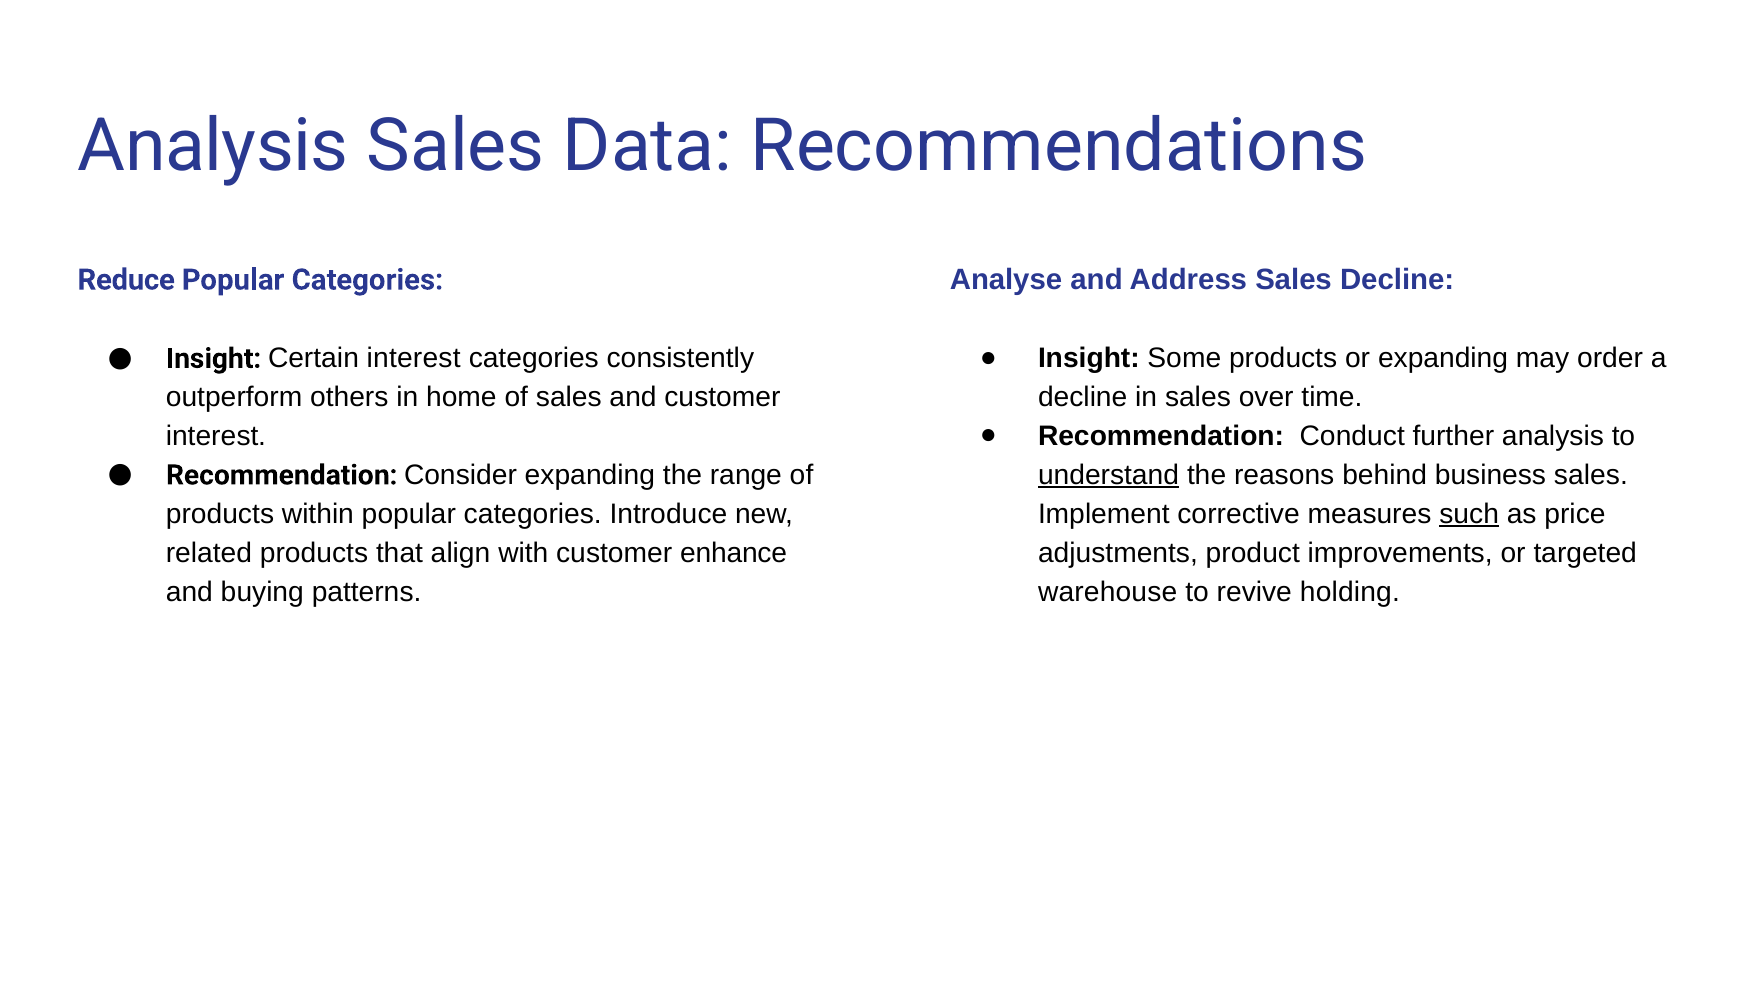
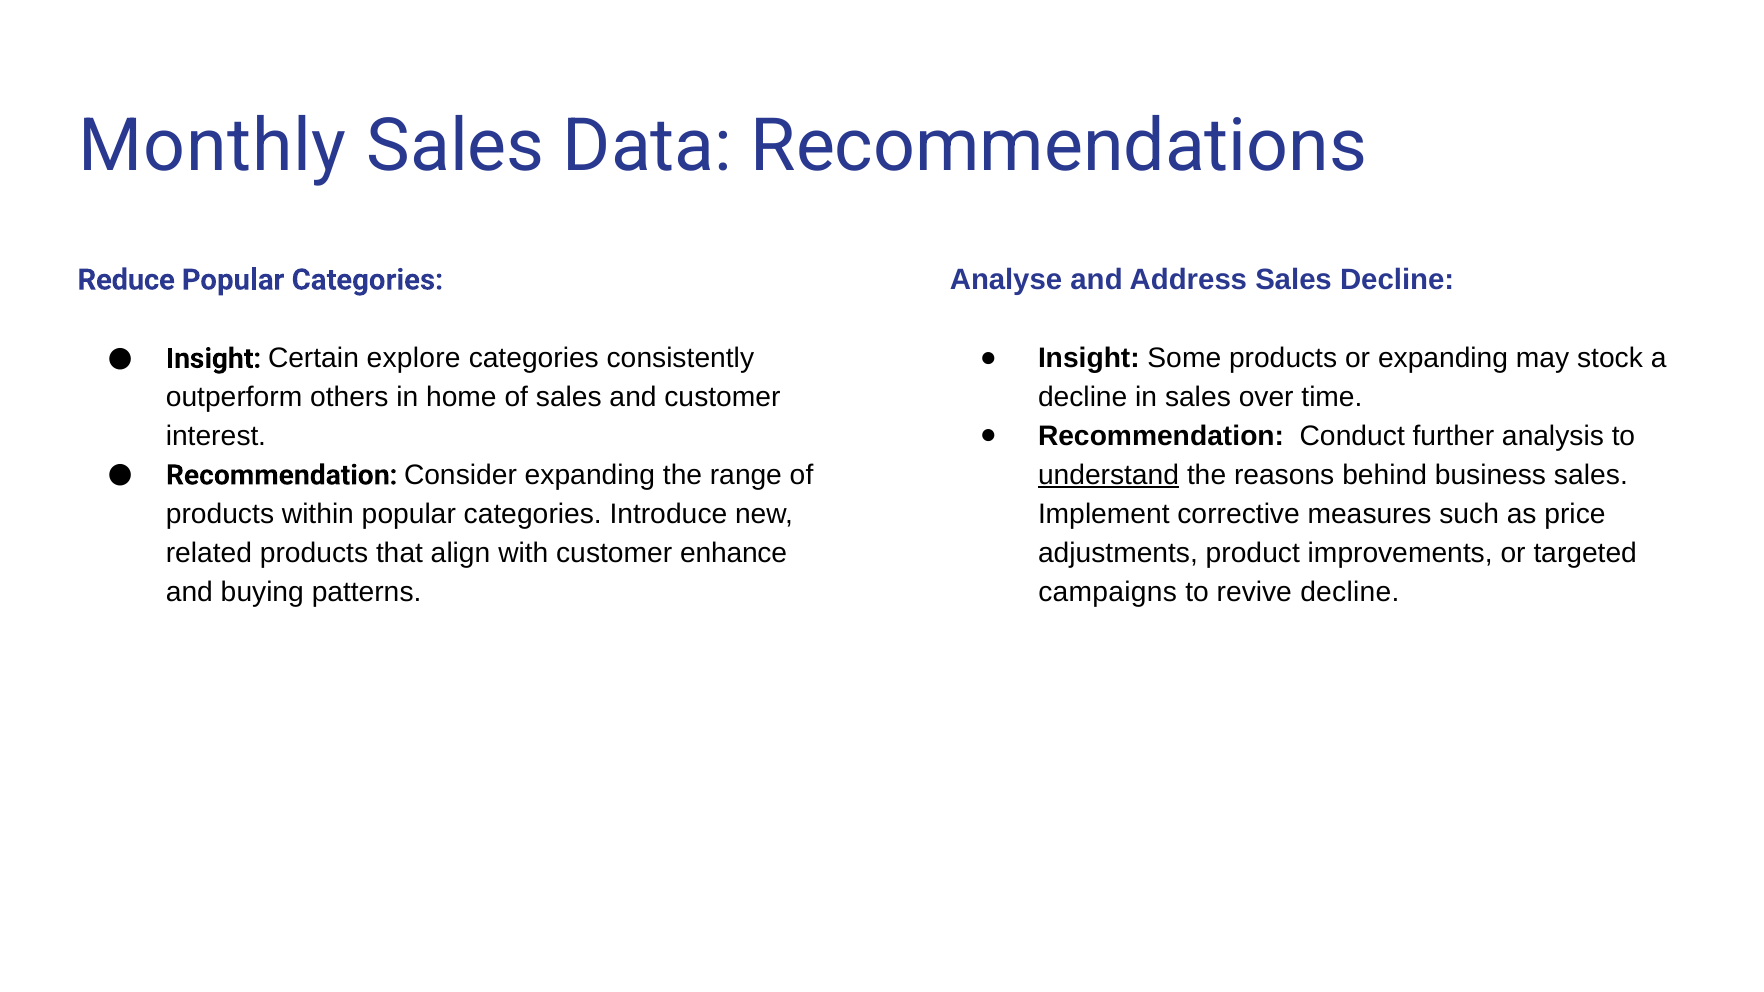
Analysis at (213, 146): Analysis -> Monthly
order: order -> stock
Certain interest: interest -> explore
such underline: present -> none
warehouse: warehouse -> campaigns
revive holding: holding -> decline
